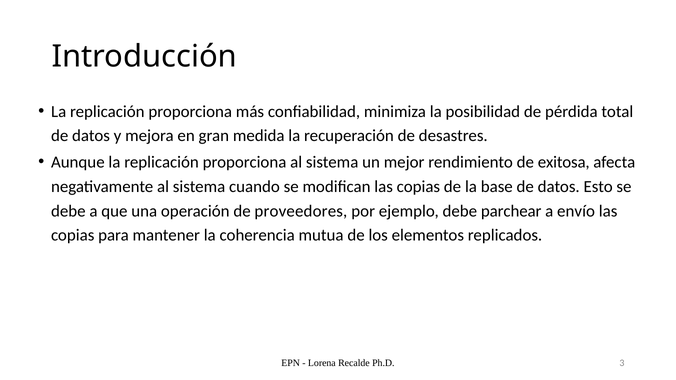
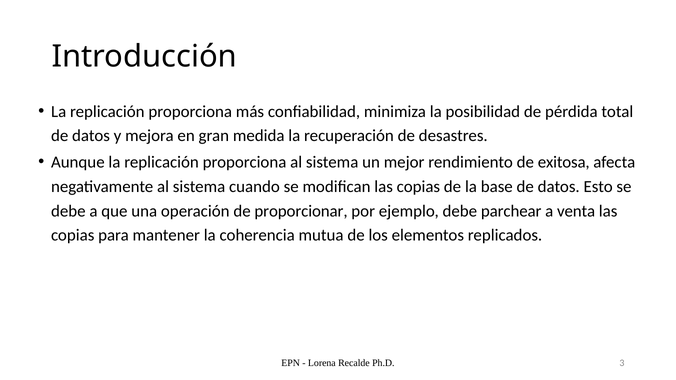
proveedores: proveedores -> proporcionar
envío: envío -> venta
